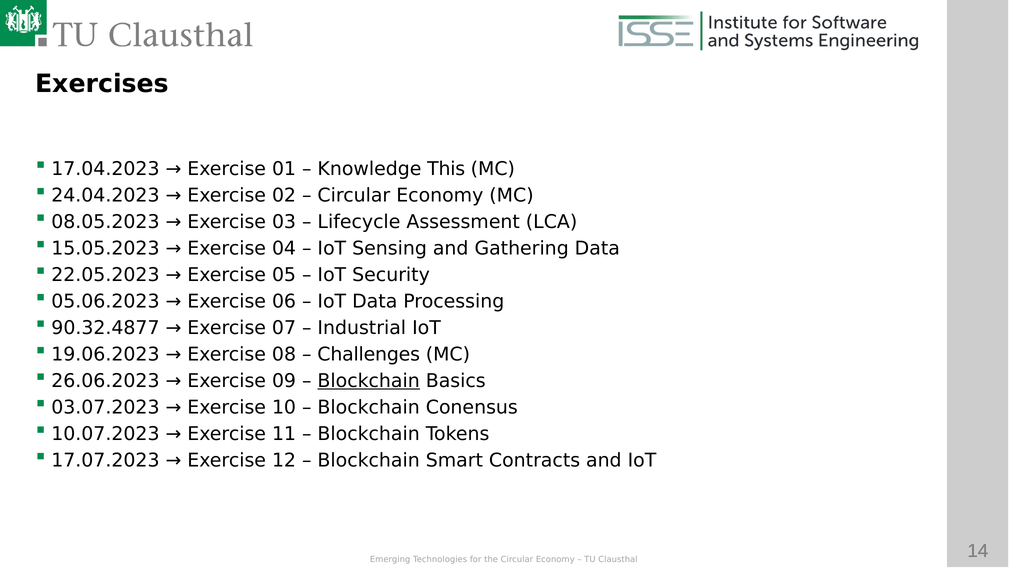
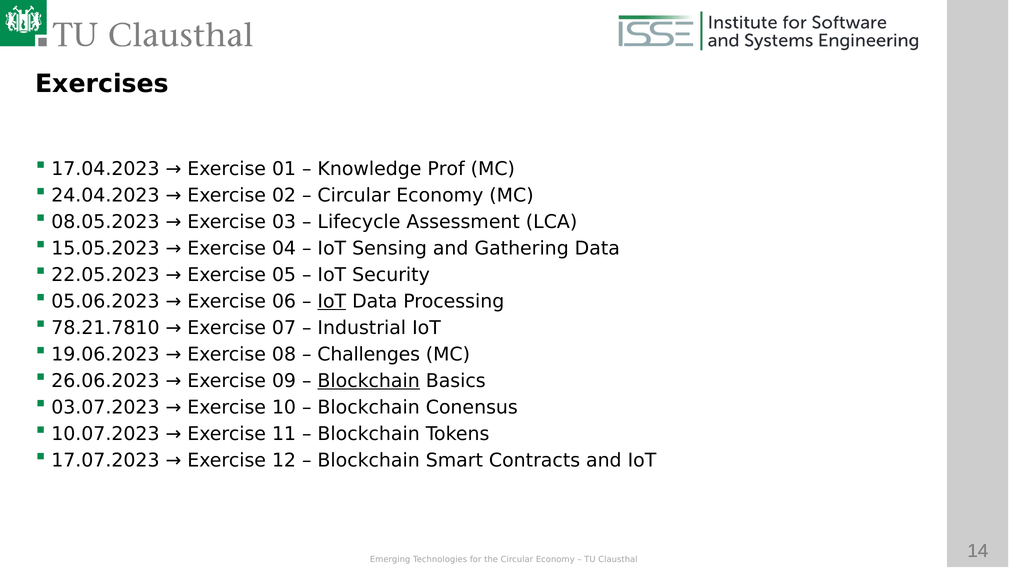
This: This -> Prof
IoT at (332, 301) underline: none -> present
90.32.4877: 90.32.4877 -> 78.21.7810
